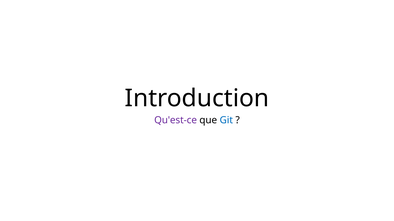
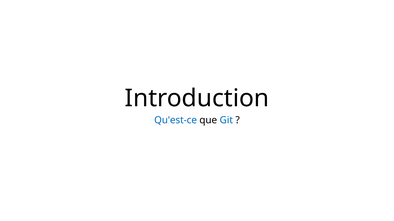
Qu'est-ce colour: purple -> blue
